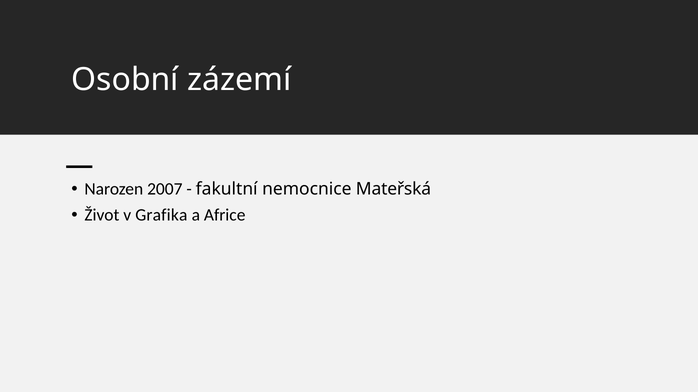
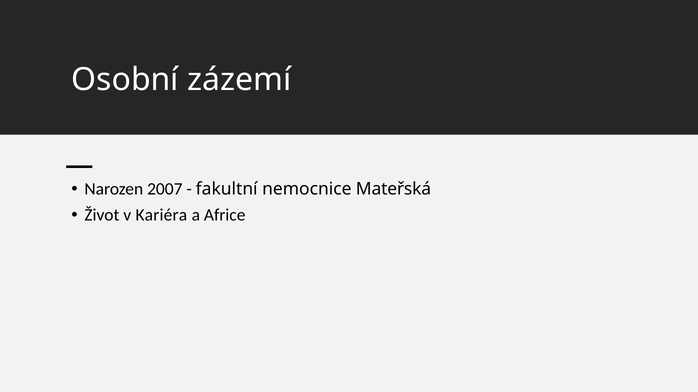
Grafika: Grafika -> Kariéra
